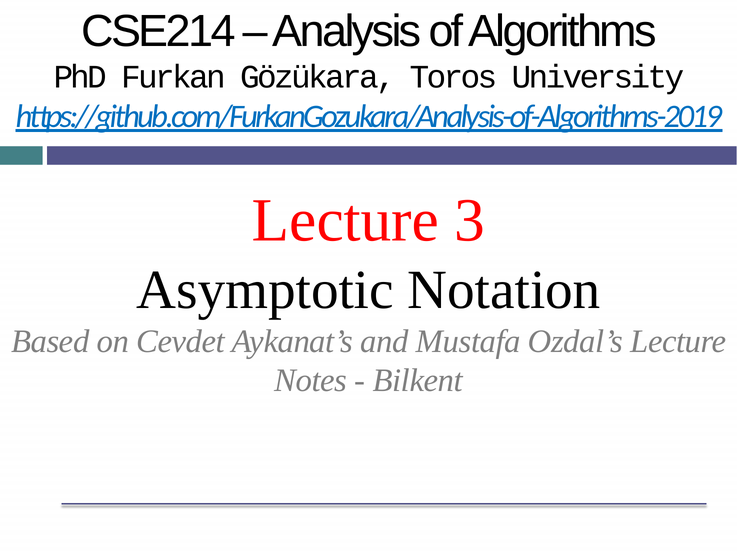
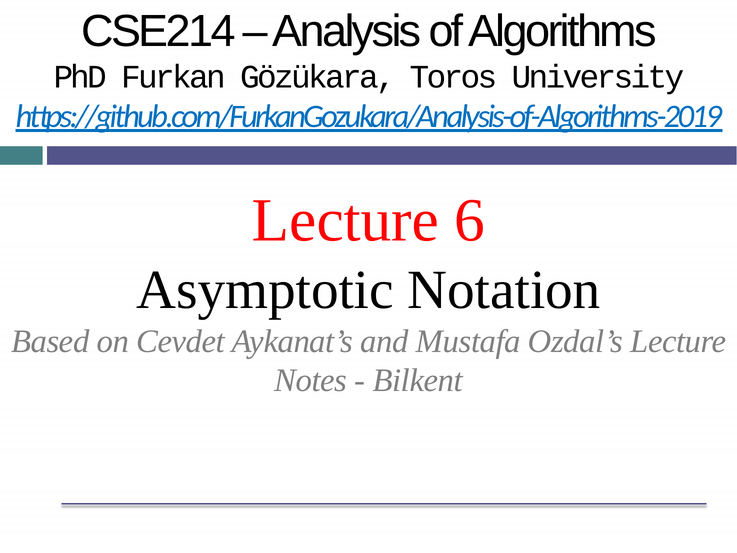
3: 3 -> 6
